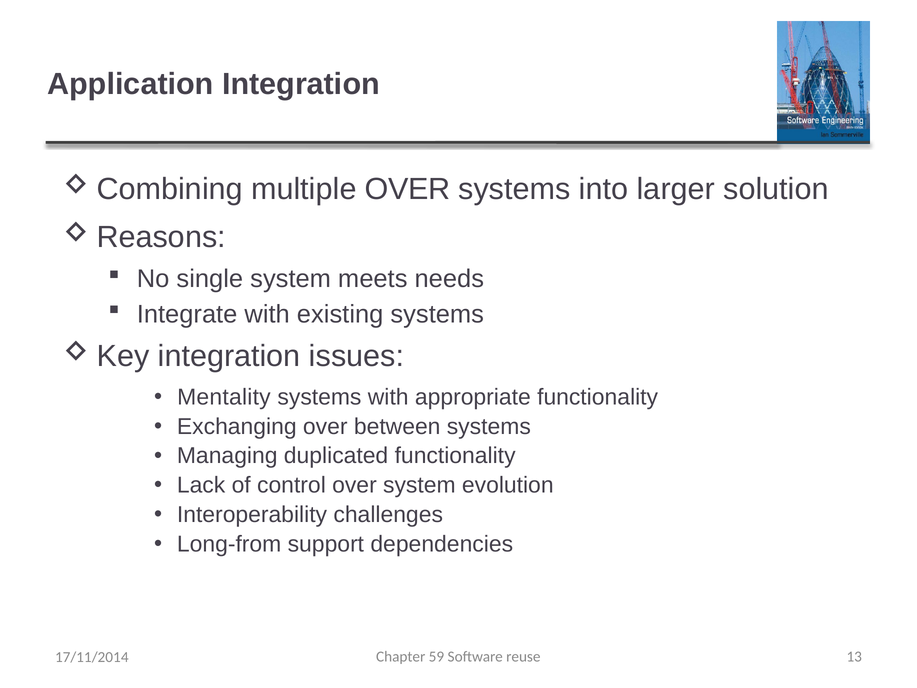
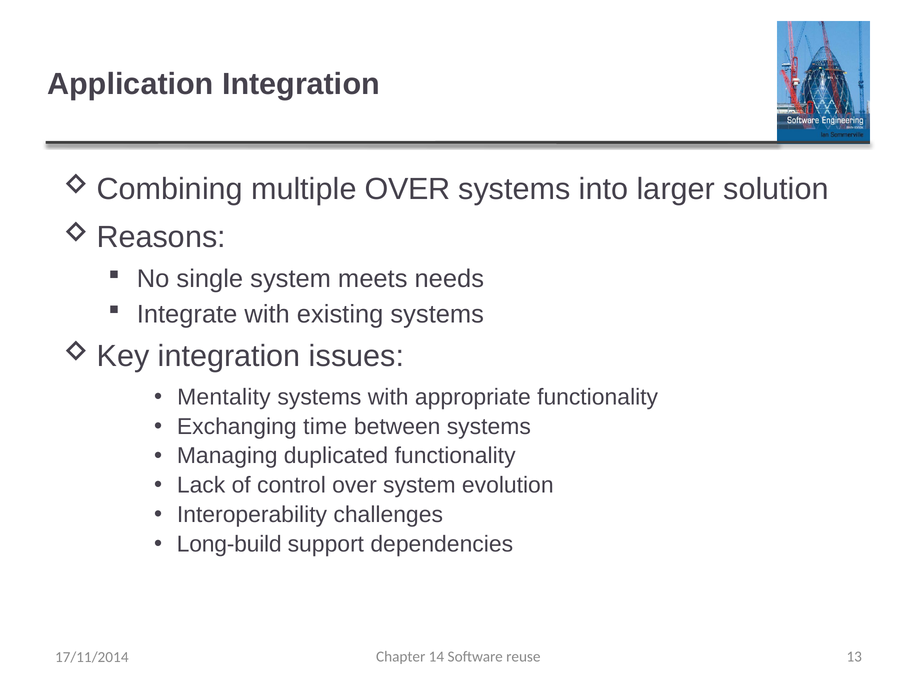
Exchanging over: over -> time
Long-from: Long-from -> Long-build
59: 59 -> 14
